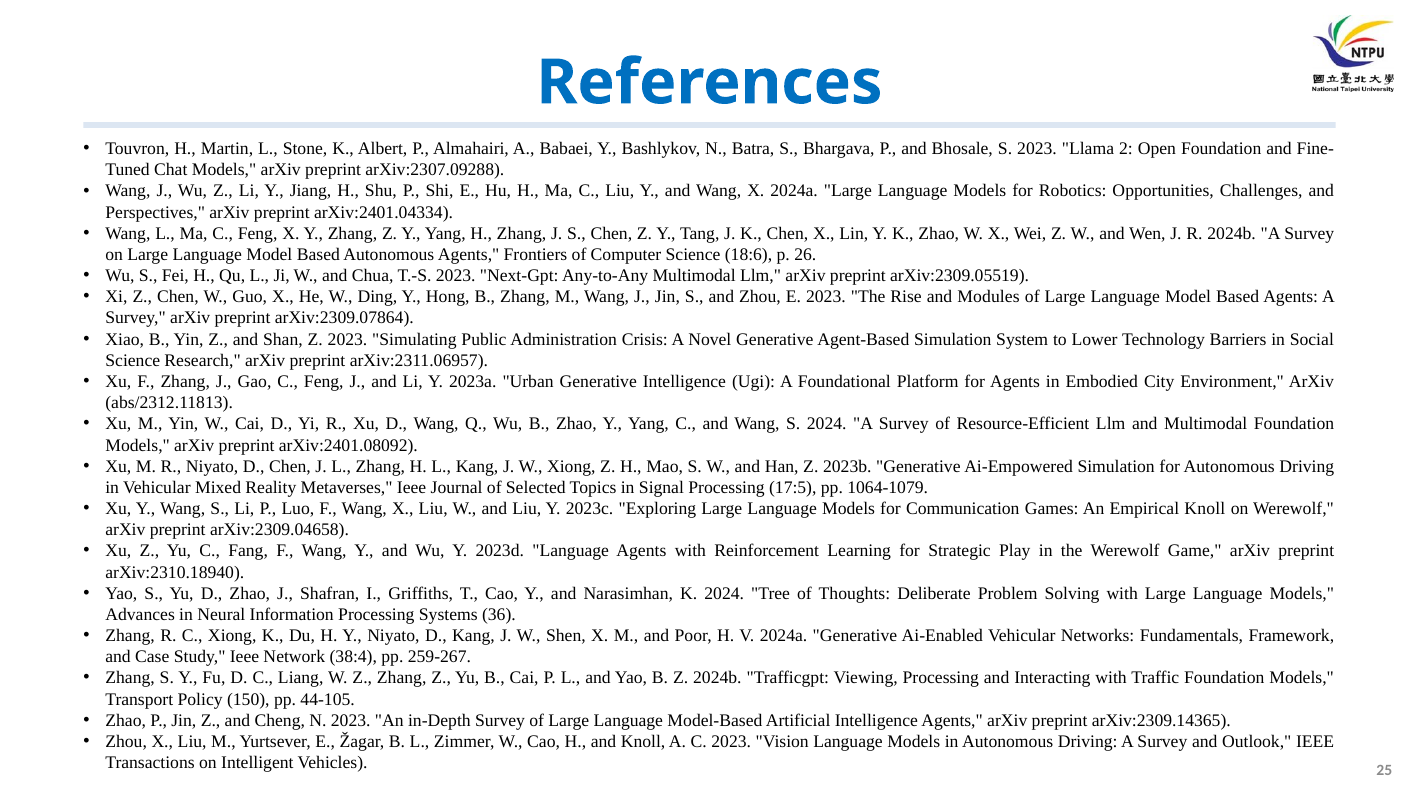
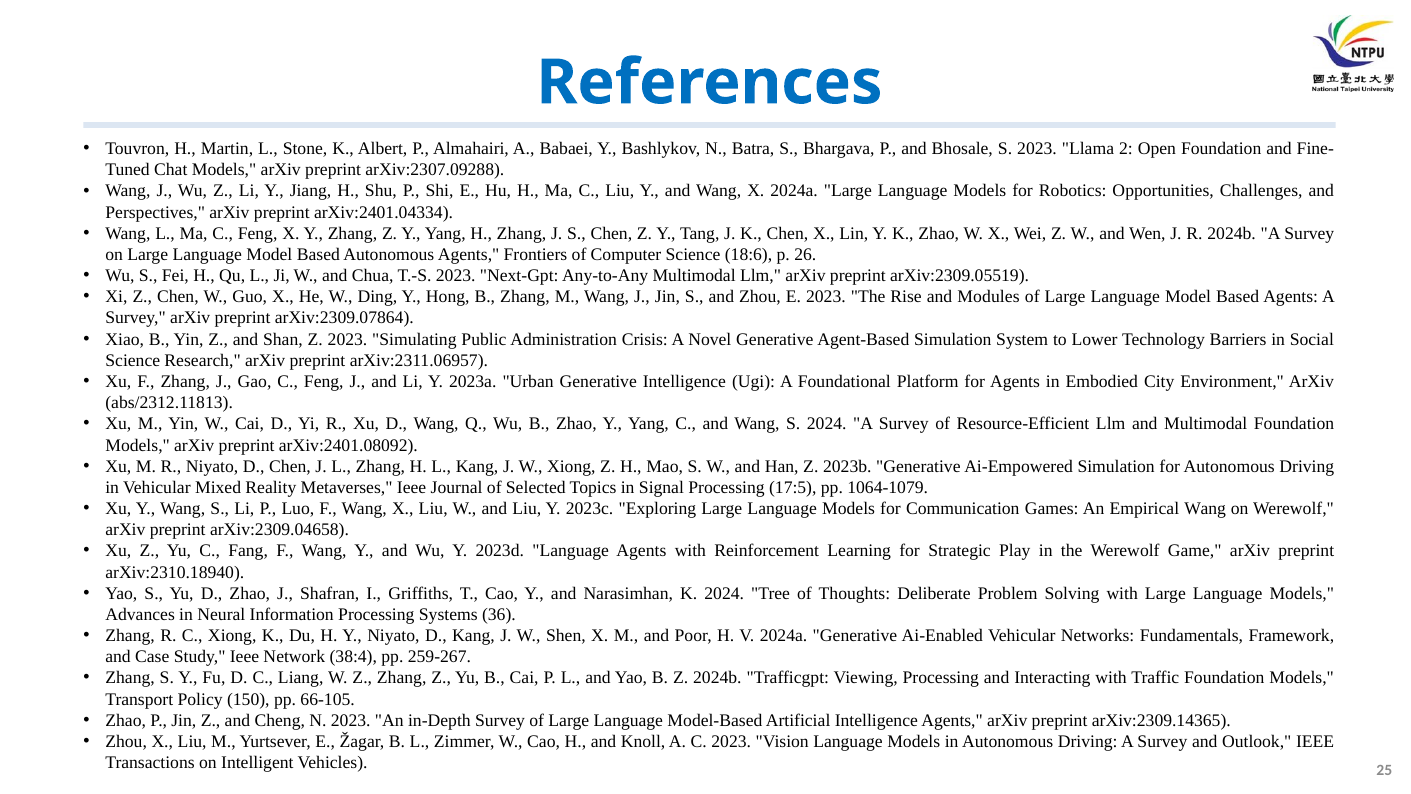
Empirical Knoll: Knoll -> Wang
44-105: 44-105 -> 66-105
